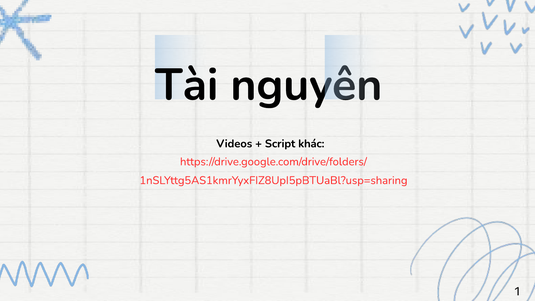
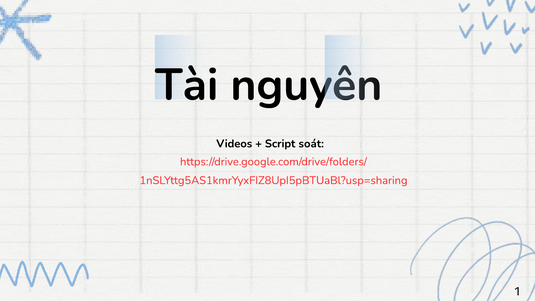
khác: khác -> soát
